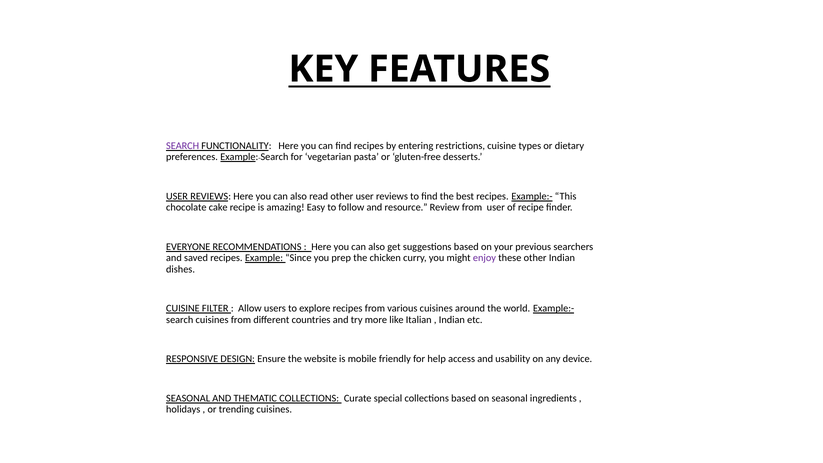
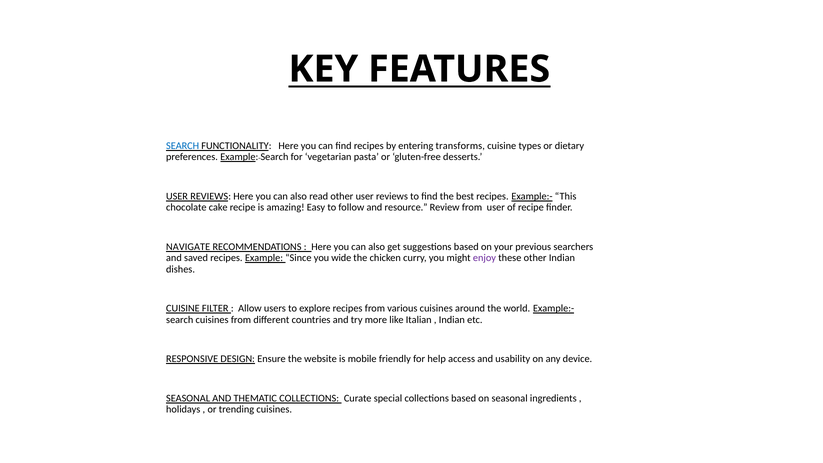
SEARCH at (183, 146) colour: purple -> blue
restrictions: restrictions -> transforms
EVERYONE: EVERYONE -> NAVIGATE
prep: prep -> wide
